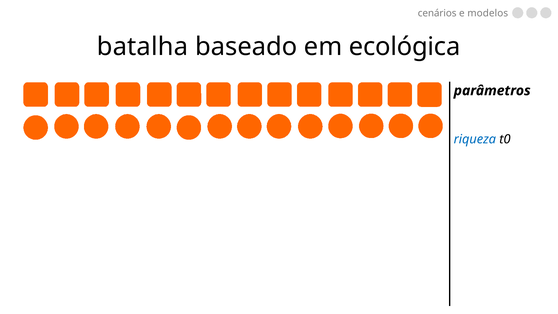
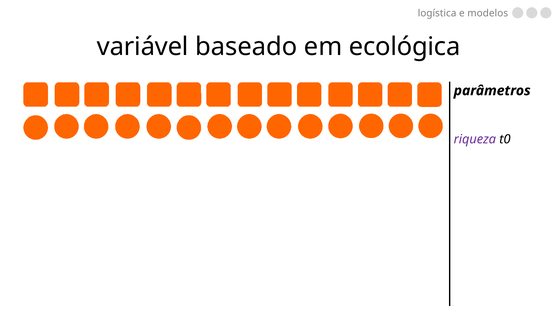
cenários: cenários -> logística
batalha: batalha -> variável
riqueza colour: blue -> purple
